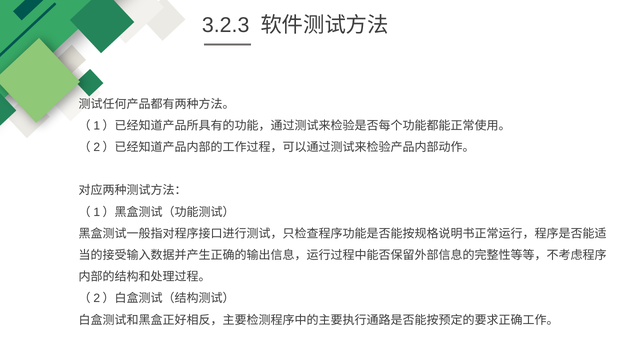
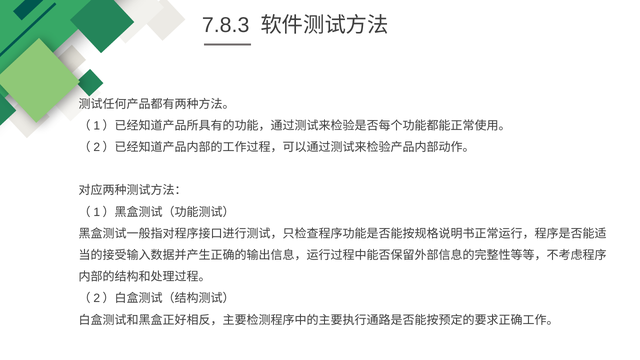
3.2.3: 3.2.3 -> 7.8.3
